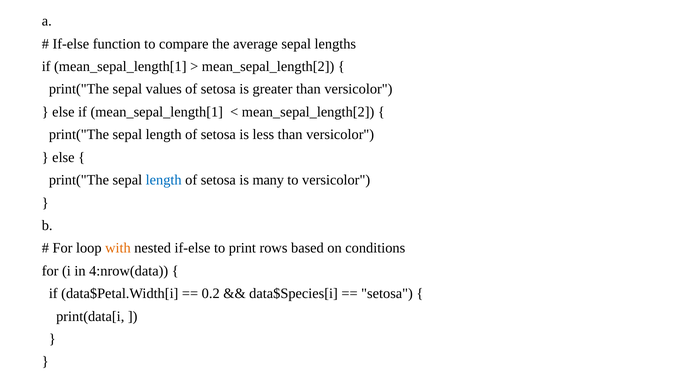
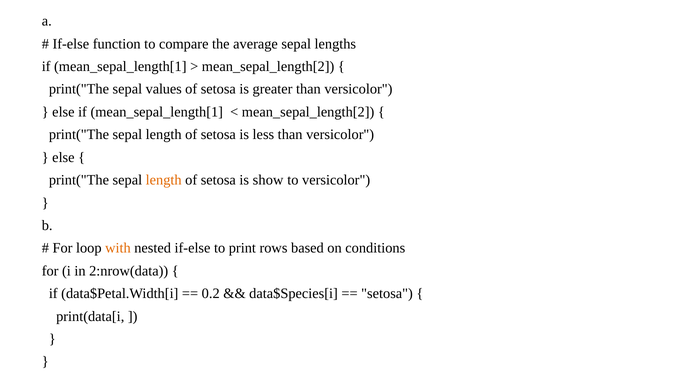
length at (164, 180) colour: blue -> orange
many: many -> show
4:nrow(data: 4:nrow(data -> 2:nrow(data
